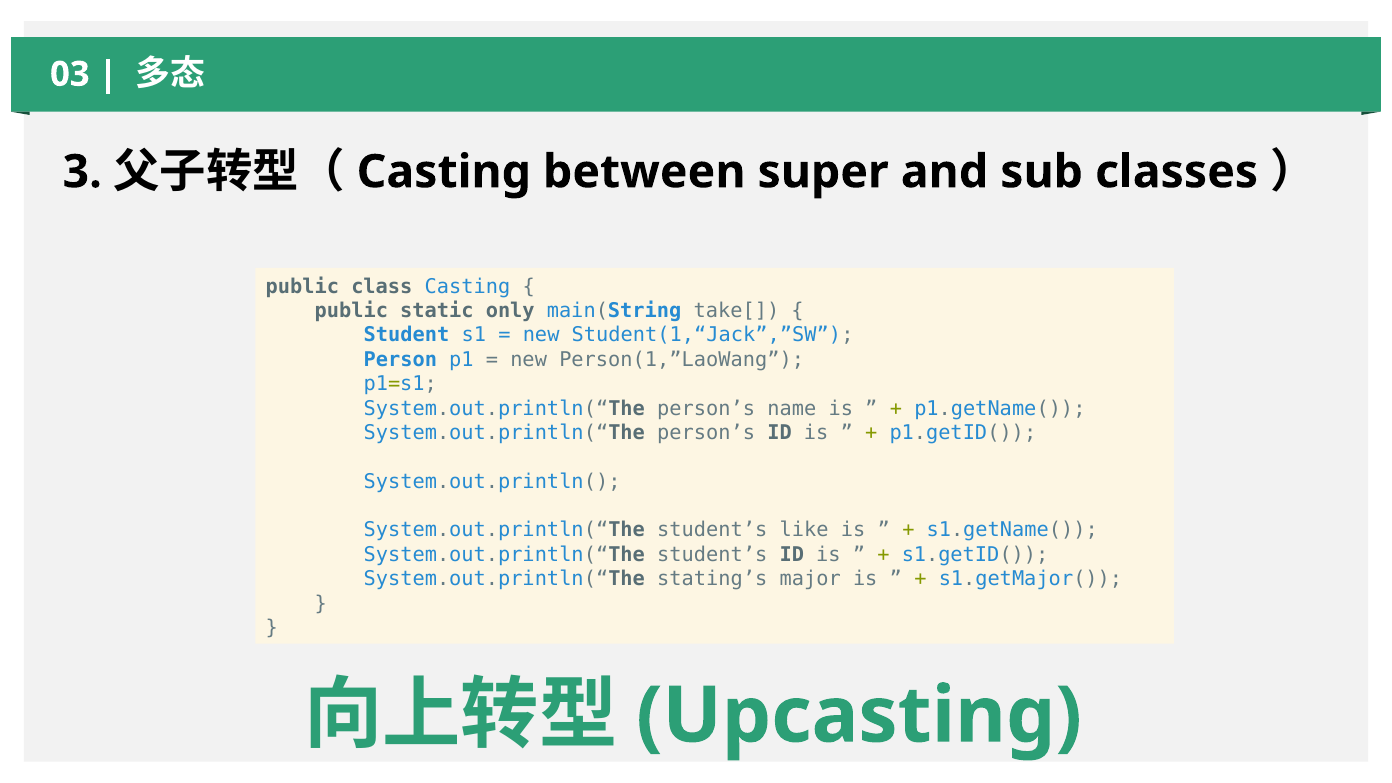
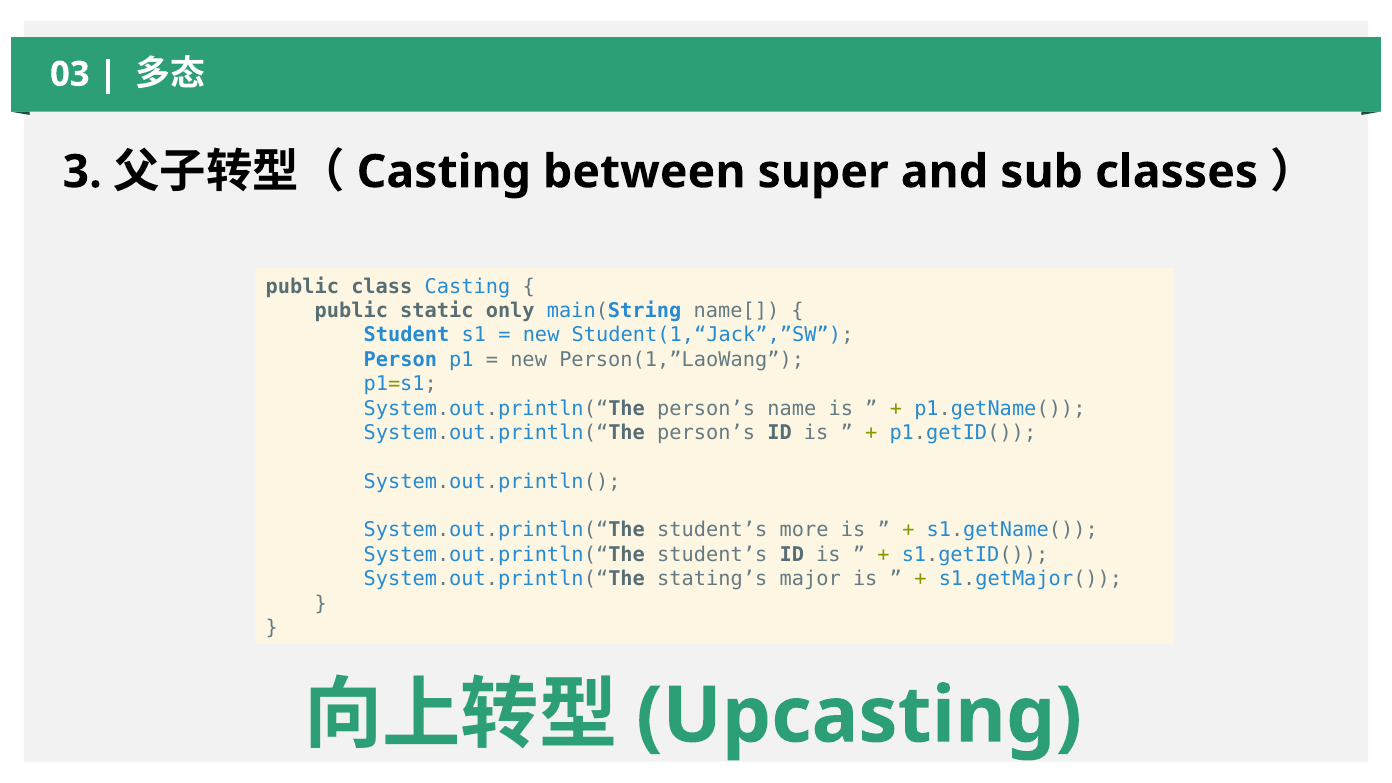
take[: take[ -> name[
like: like -> more
